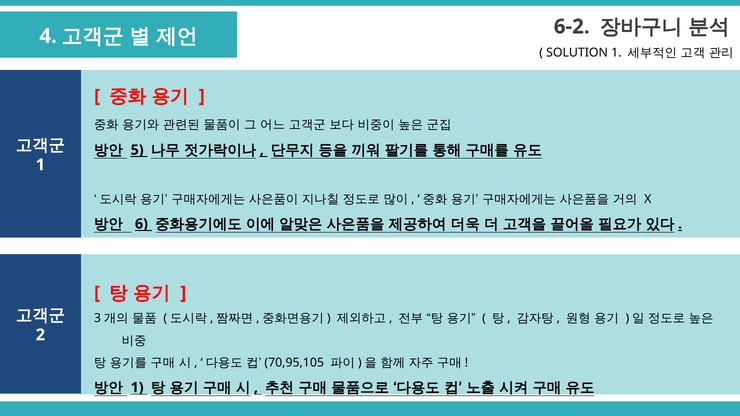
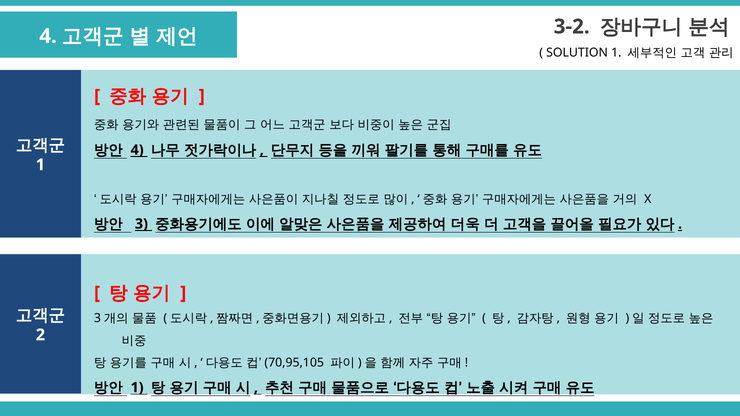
6-2: 6-2 -> 3-2
5 at (137, 150): 5 -> 4
6: 6 -> 3
